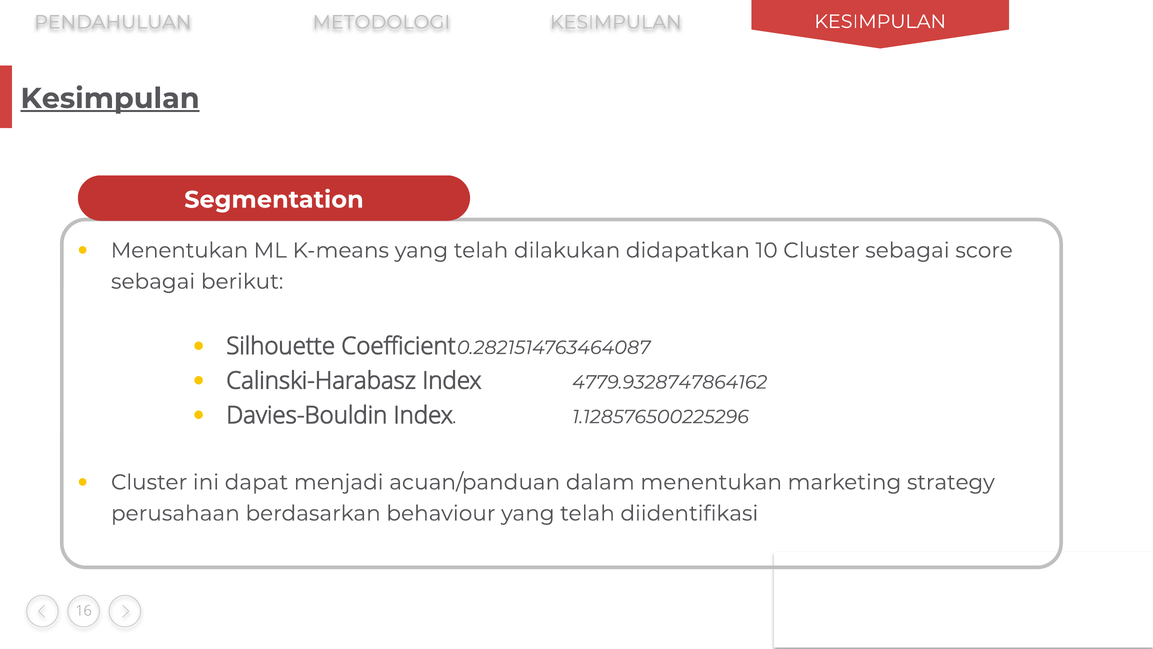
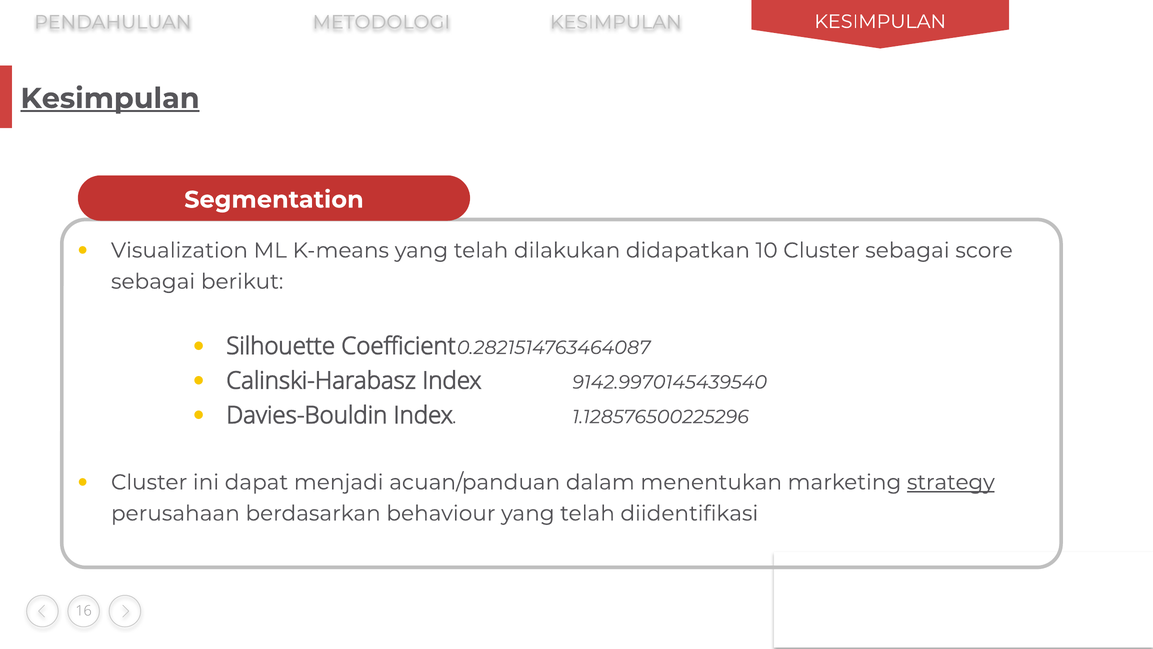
Menentukan at (180, 250): Menentukan -> Visualization
4779.9328747864162: 4779.9328747864162 -> 9142.9970145439540
strategy underline: none -> present
